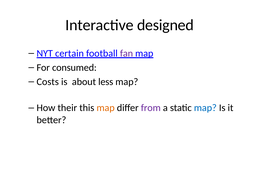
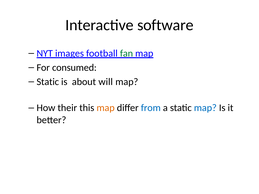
designed: designed -> software
certain: certain -> images
fan colour: purple -> green
Costs at (48, 82): Costs -> Static
less: less -> will
from colour: purple -> blue
